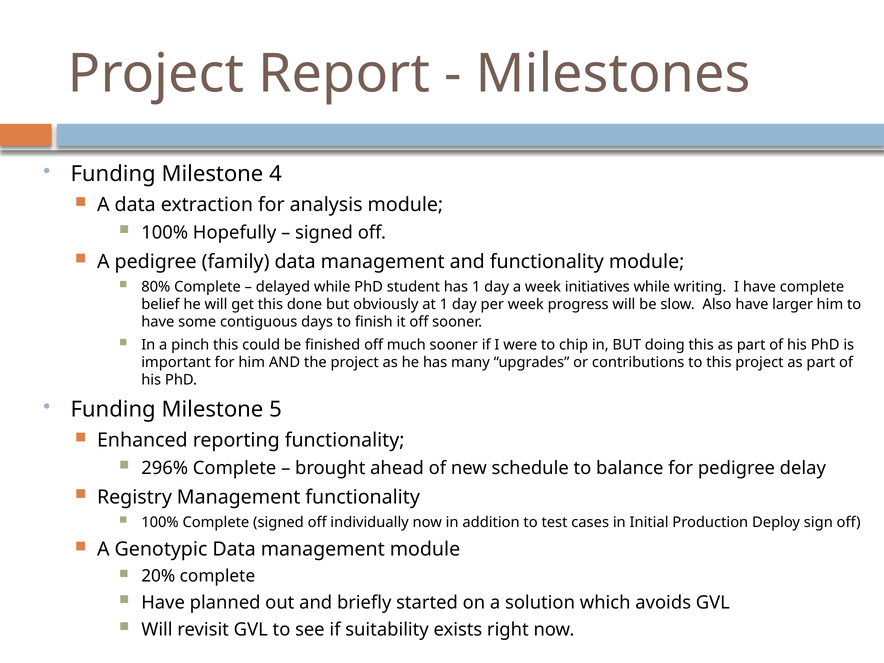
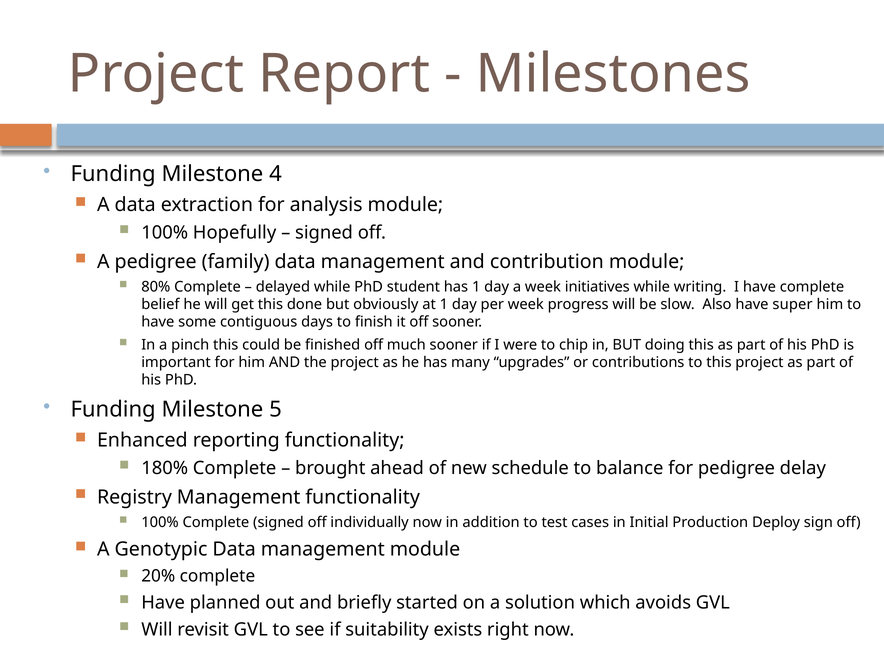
and functionality: functionality -> contribution
larger: larger -> super
296%: 296% -> 180%
